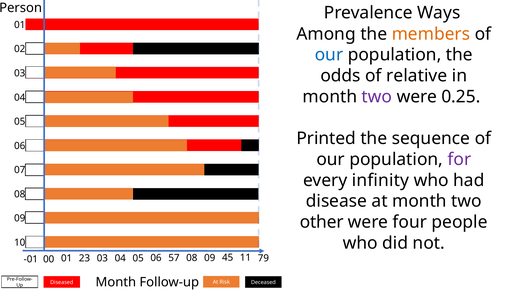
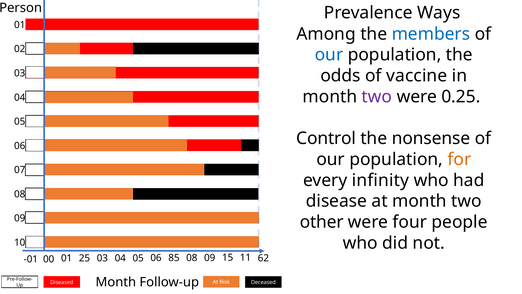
members colour: orange -> blue
relative: relative -> vaccine
Printed: Printed -> Control
sequence: sequence -> nonsense
for colour: purple -> orange
23: 23 -> 25
57: 57 -> 85
45: 45 -> 15
79: 79 -> 62
